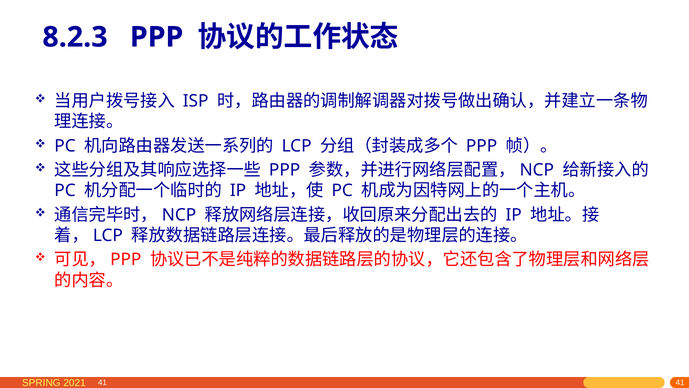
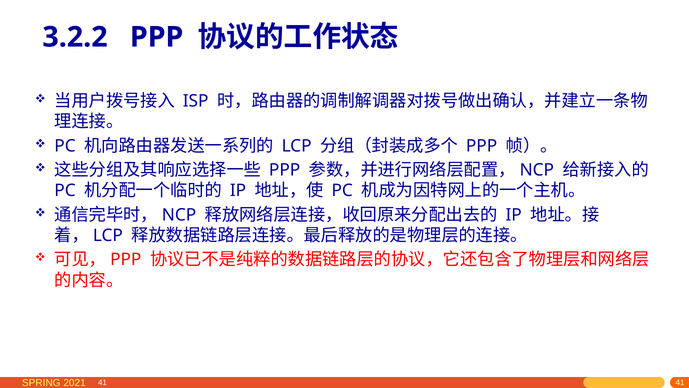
8.2.3: 8.2.3 -> 3.2.2
